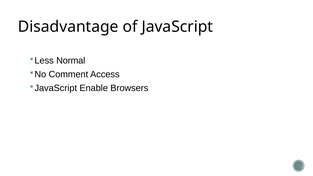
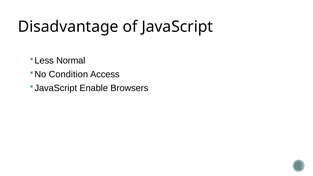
Comment: Comment -> Condition
